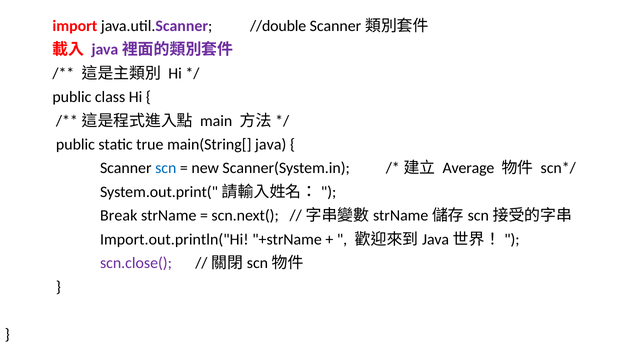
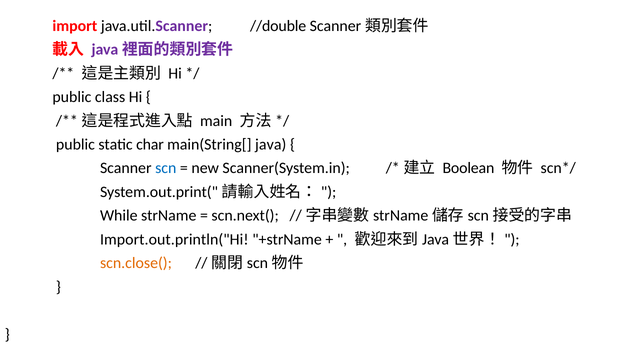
true: true -> char
Average: Average -> Boolean
Break: Break -> While
scn.close( colour: purple -> orange
